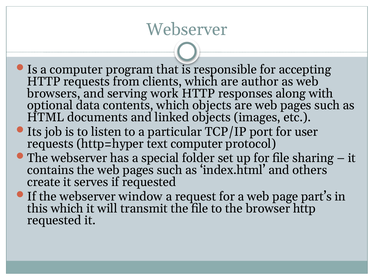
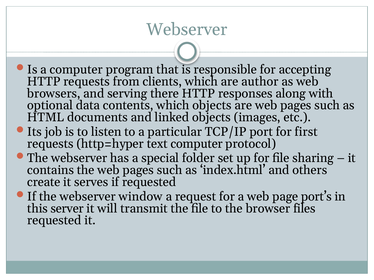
work: work -> there
user: user -> first
part’s: part’s -> port’s
this which: which -> server
browser http: http -> files
